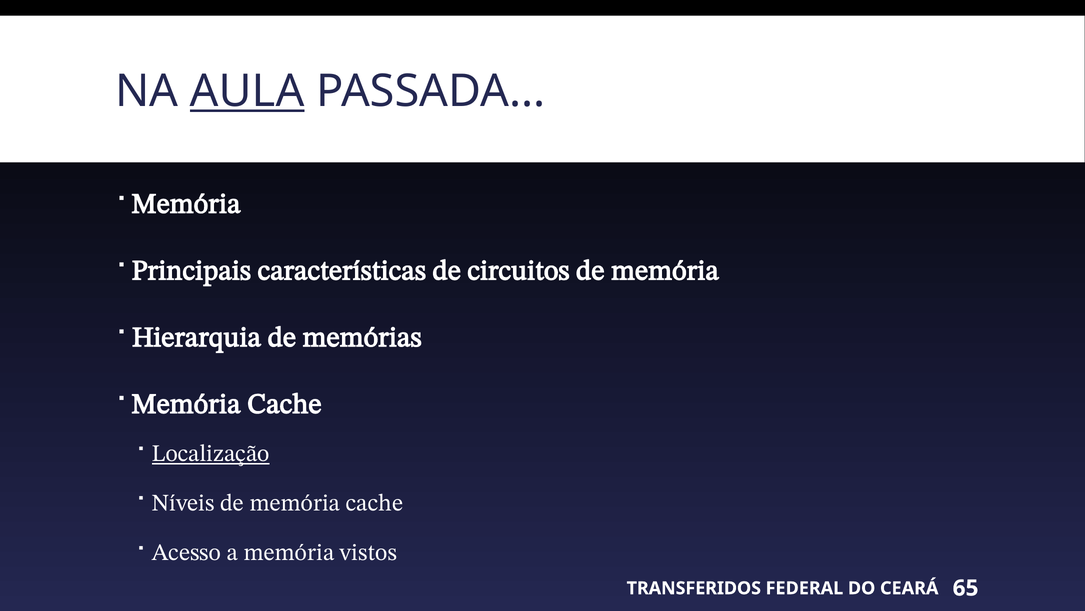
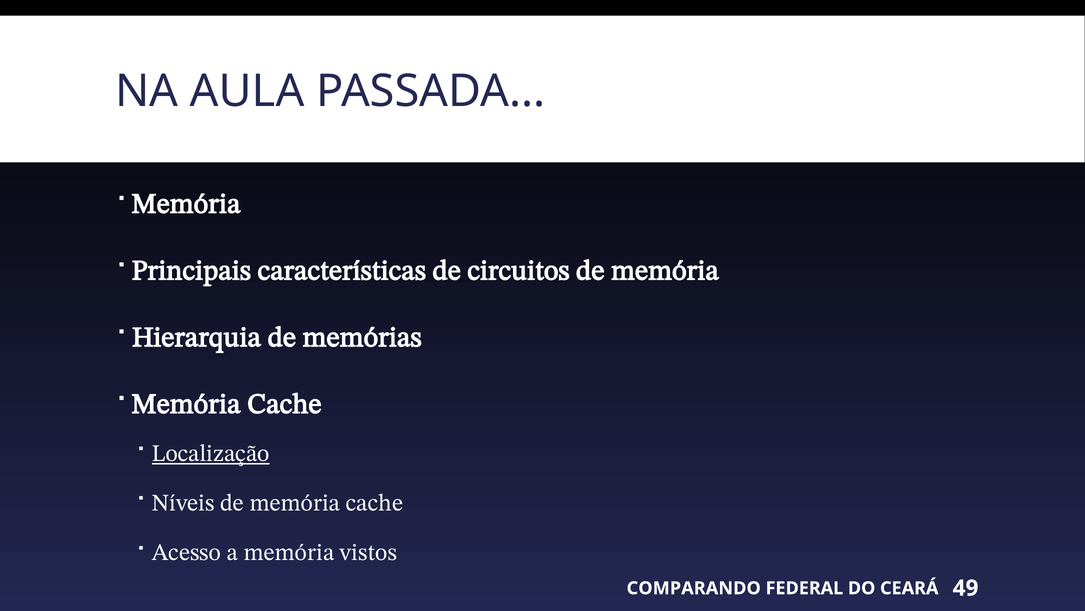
AULA underline: present -> none
TRANSFERIDOS: TRANSFERIDOS -> COMPARANDO
65: 65 -> 49
